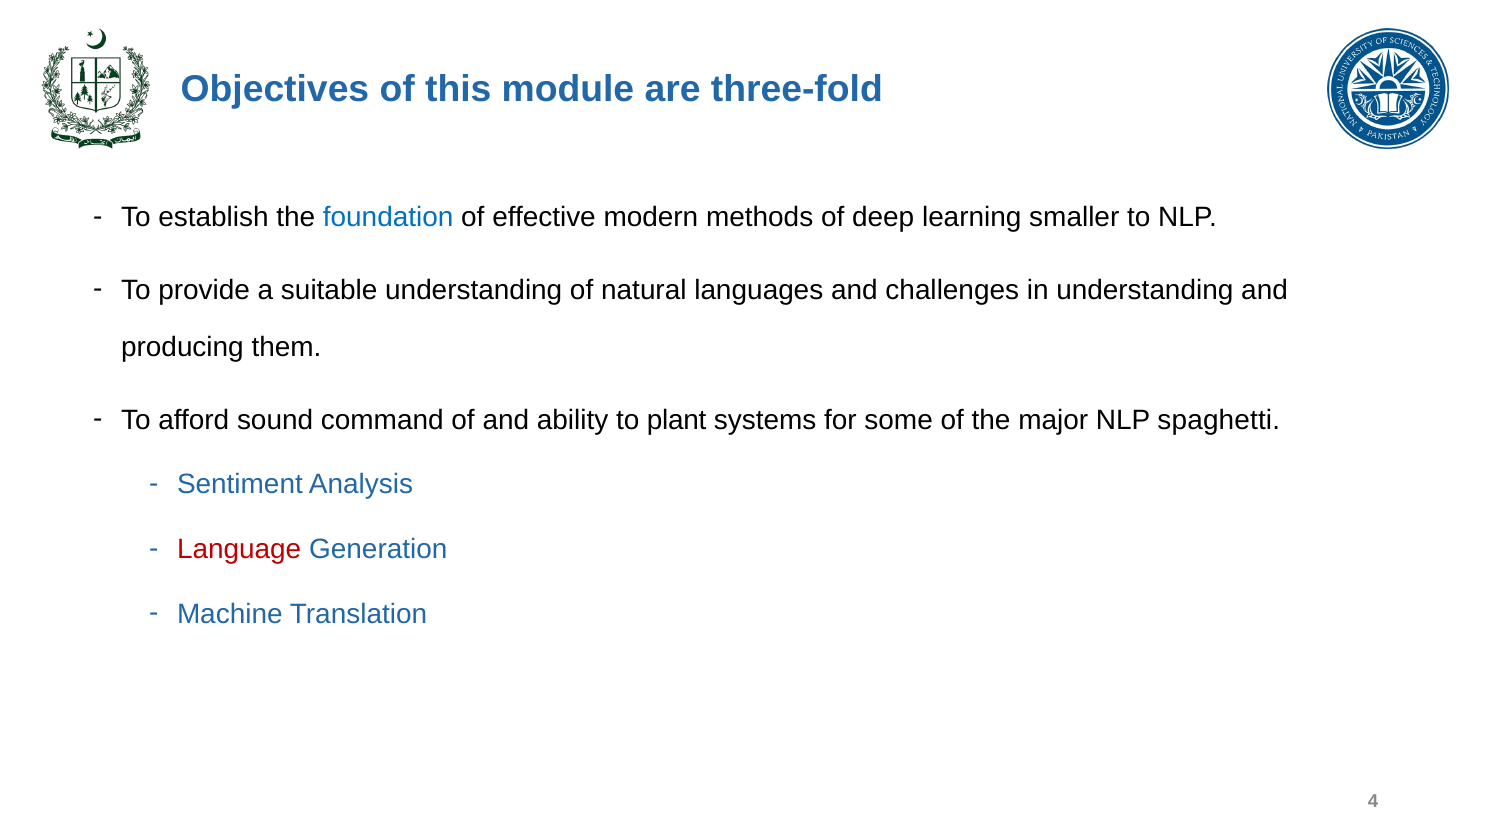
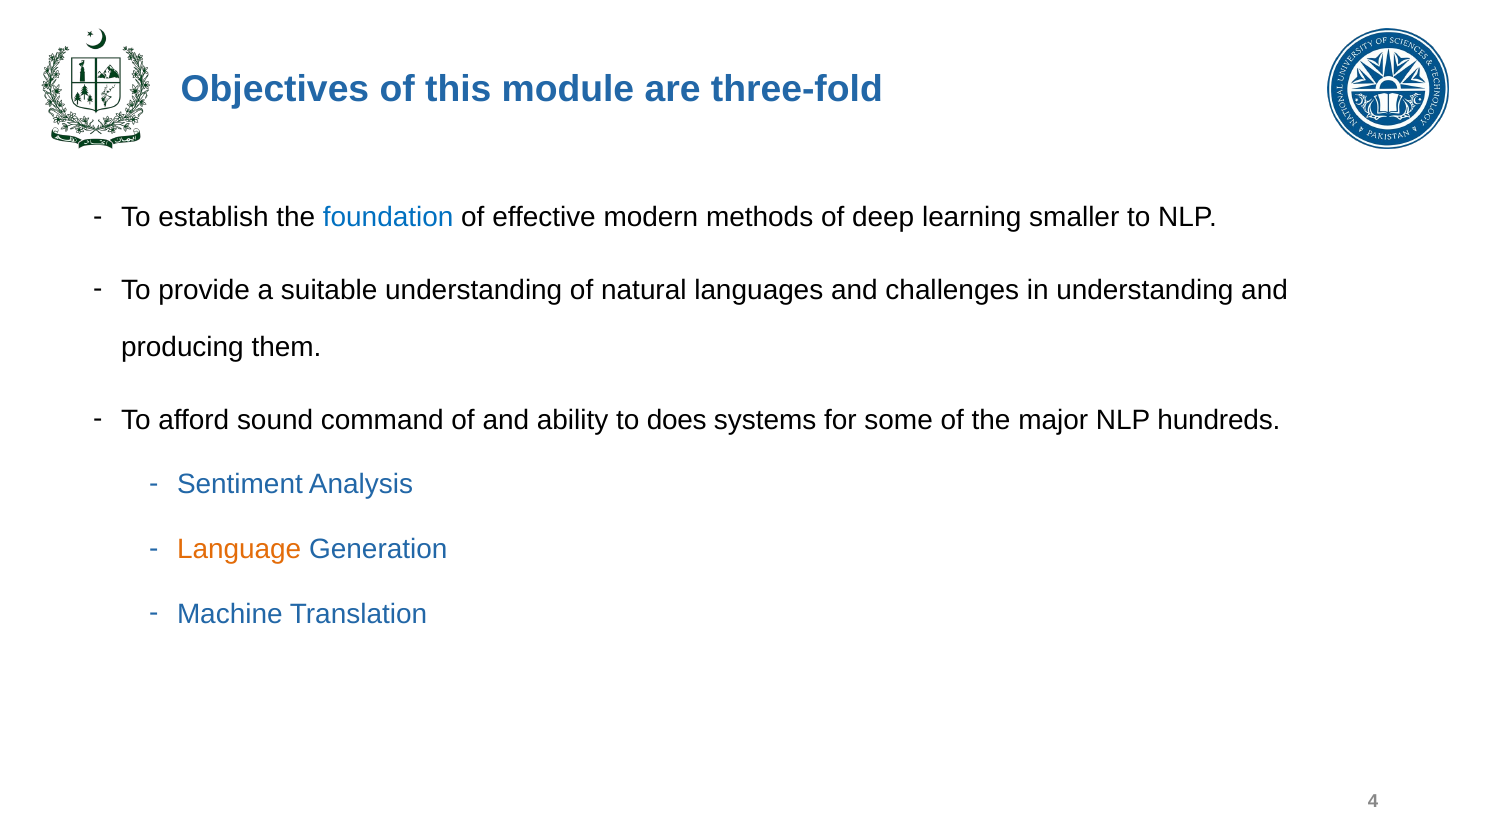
plant: plant -> does
spaghetti: spaghetti -> hundreds
Language colour: red -> orange
